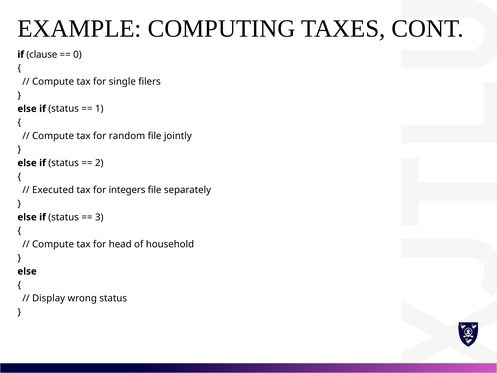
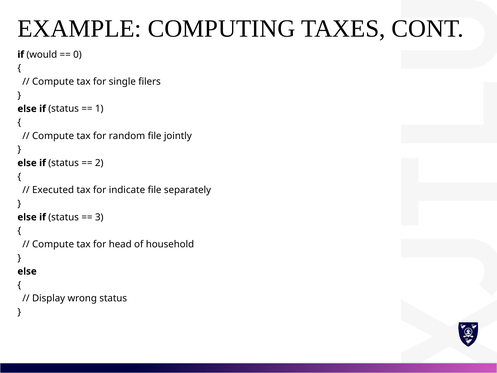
clause: clause -> would
integers: integers -> indicate
